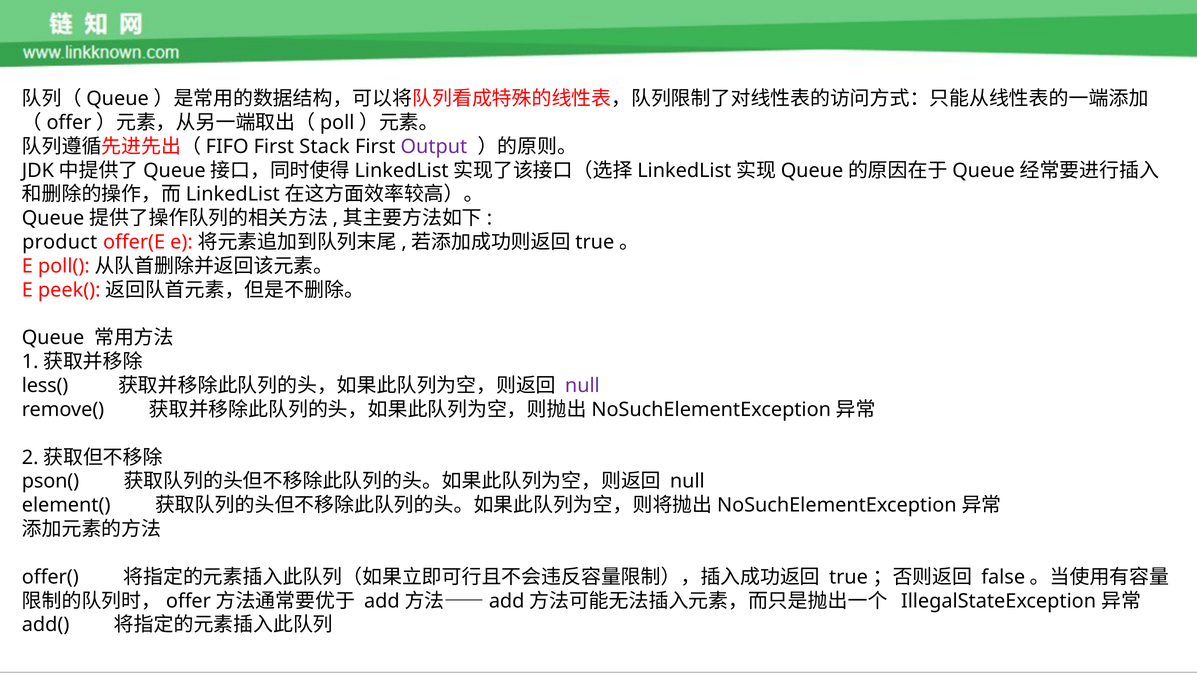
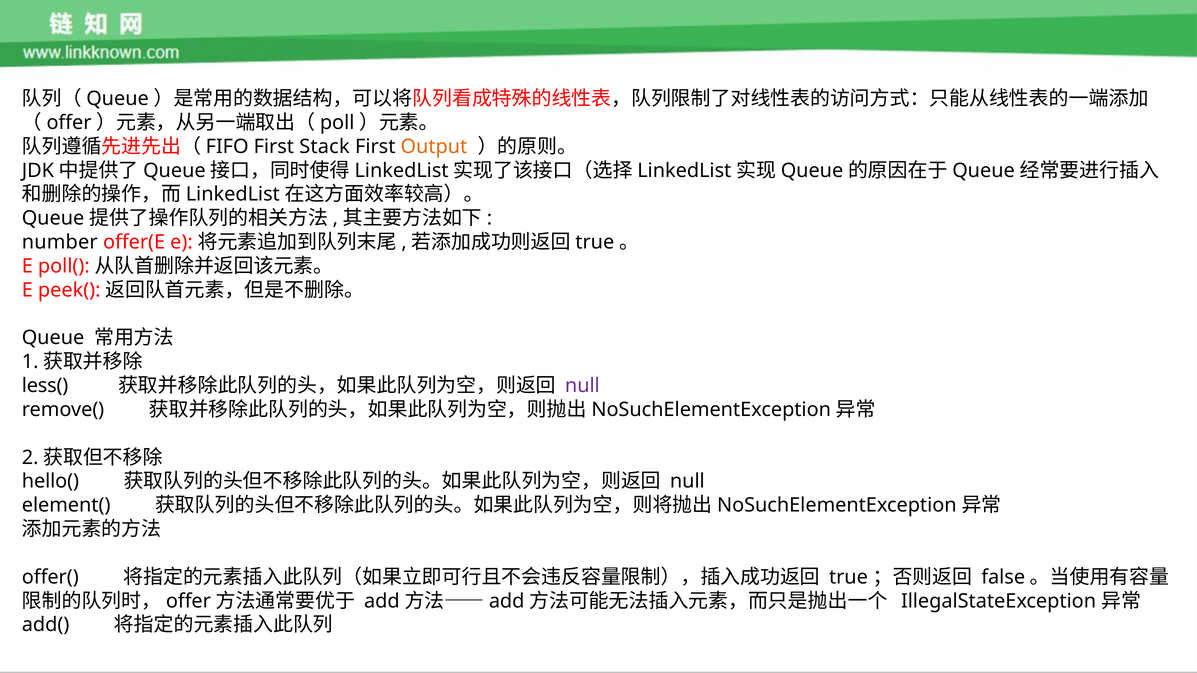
Output colour: purple -> orange
product: product -> number
pson(: pson( -> hello(
